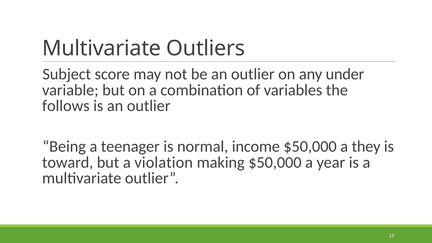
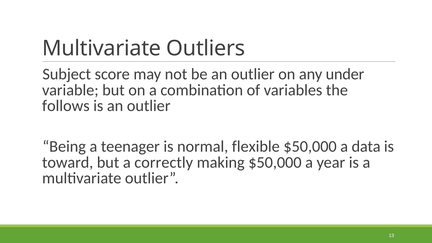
income: income -> flexible
they: they -> data
violation: violation -> correctly
